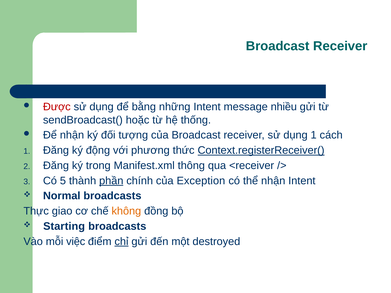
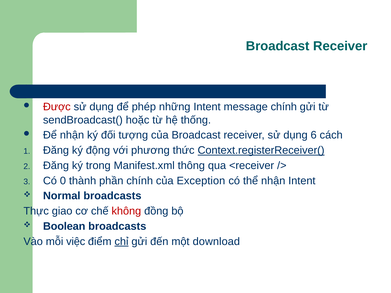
bằng: bằng -> phép
message nhiều: nhiều -> chính
dụng 1: 1 -> 6
5: 5 -> 0
phần underline: present -> none
không colour: orange -> red
Starting: Starting -> Boolean
destroyed: destroyed -> download
